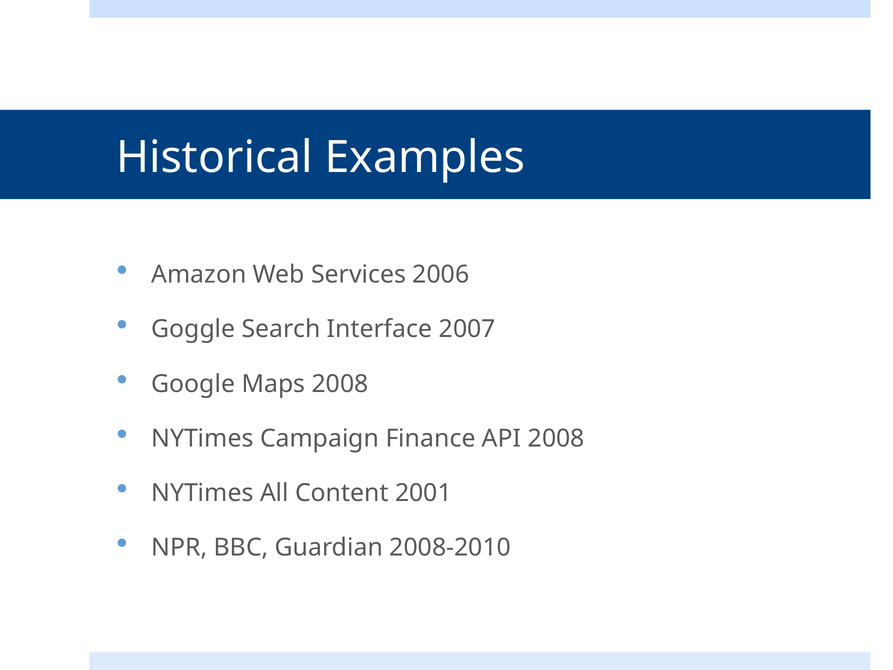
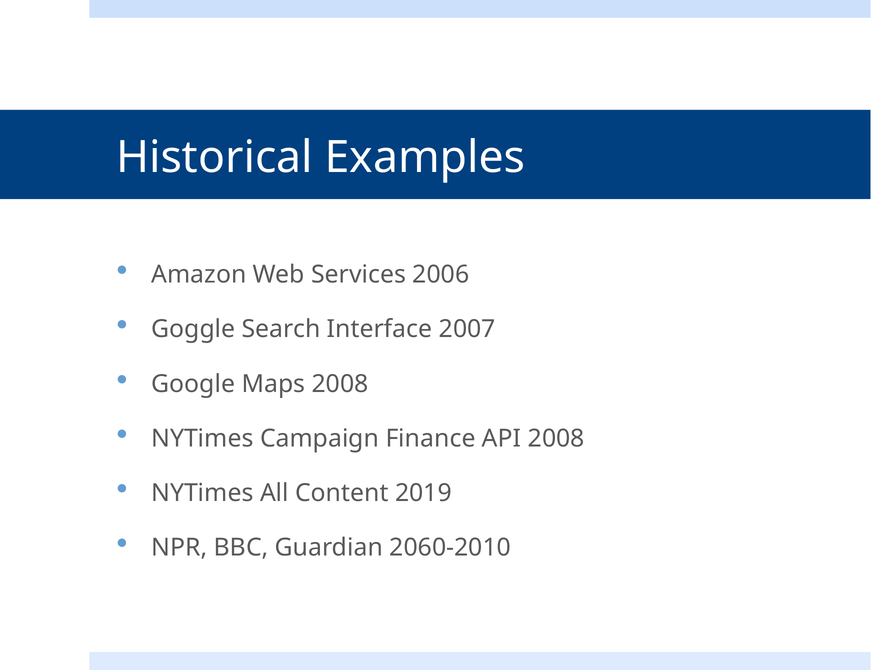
2001: 2001 -> 2019
2008-2010: 2008-2010 -> 2060-2010
